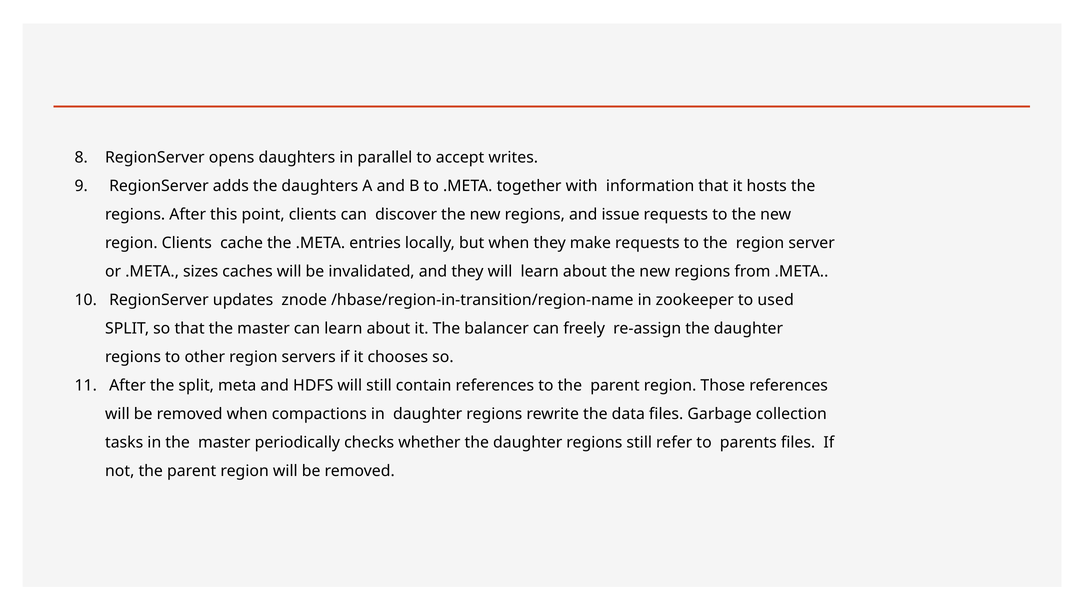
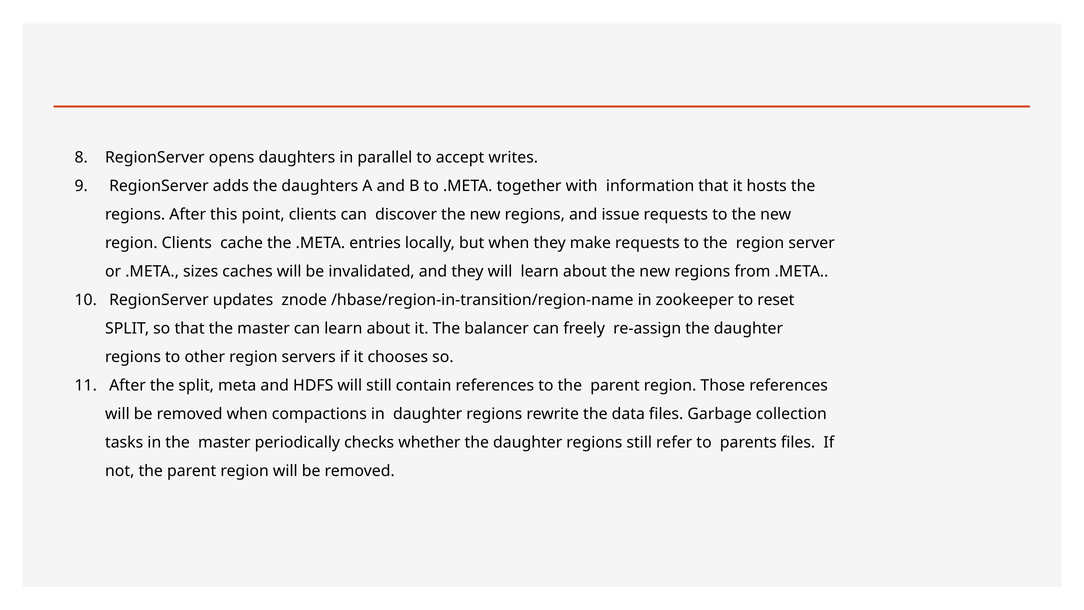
used: used -> reset
